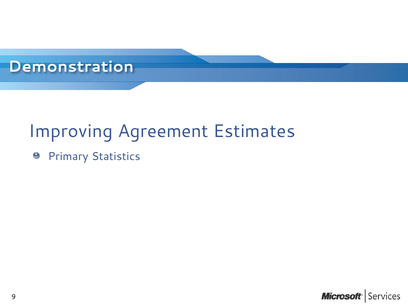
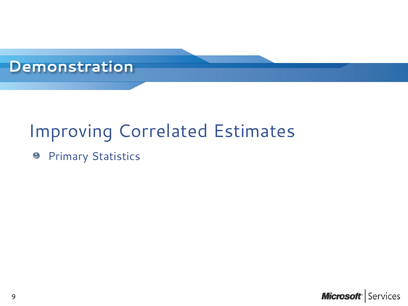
Agreement: Agreement -> Correlated
